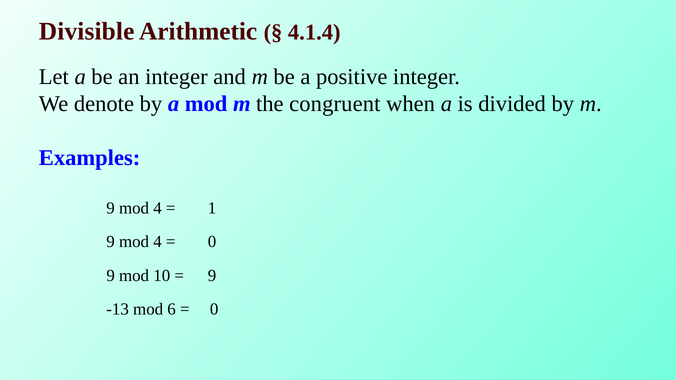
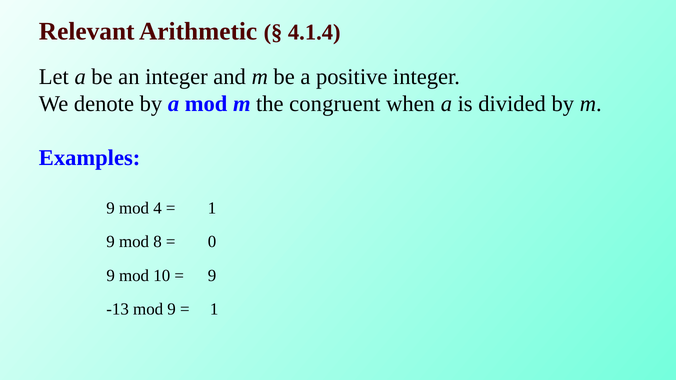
Divisible: Divisible -> Relevant
4 at (158, 242): 4 -> 8
mod 6: 6 -> 9
0 at (214, 310): 0 -> 1
